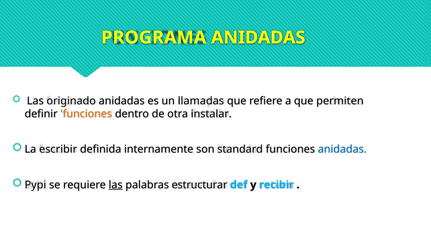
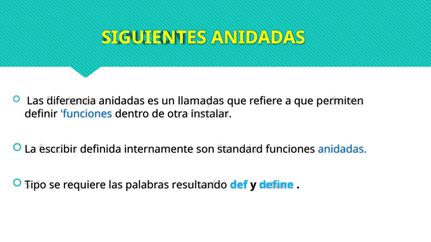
PROGRAMA: PROGRAMA -> SIGUIENTES
originado: originado -> diferencia
funciones at (86, 114) colour: orange -> blue
Pypi: Pypi -> Tipo
las at (116, 185) underline: present -> none
estructurar: estructurar -> resultando
recibir: recibir -> define
